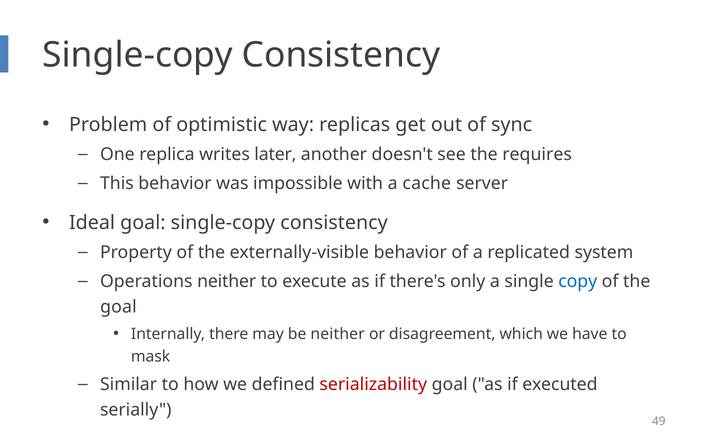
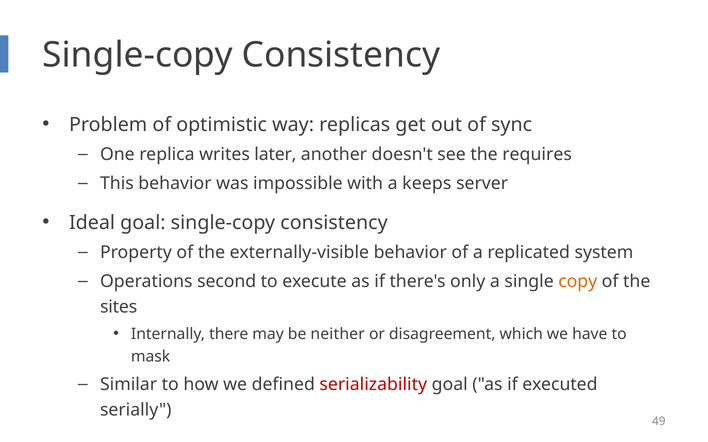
cache: cache -> keeps
Operations neither: neither -> second
copy colour: blue -> orange
goal at (118, 307): goal -> sites
